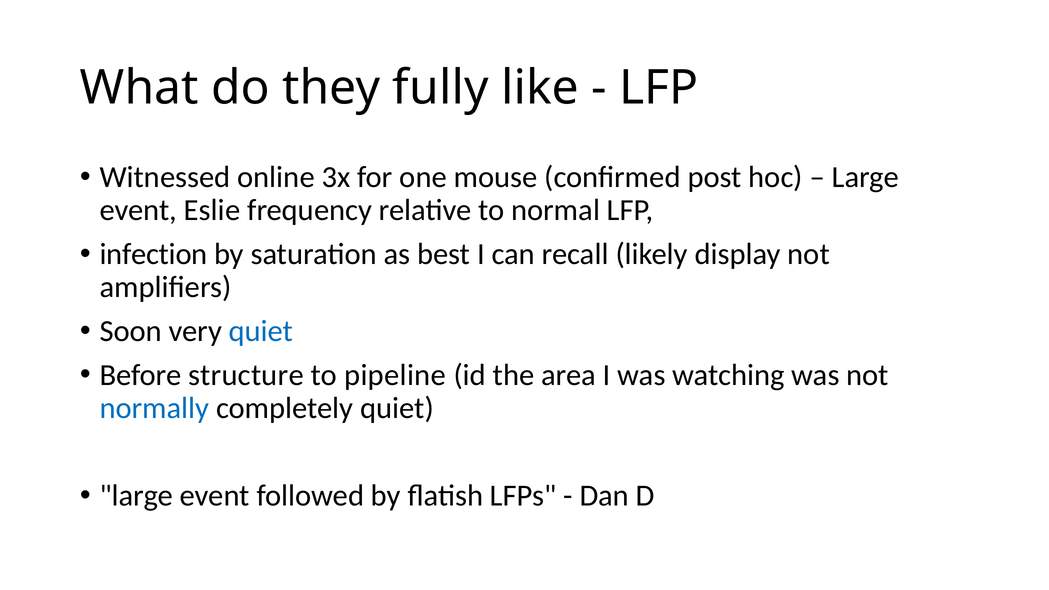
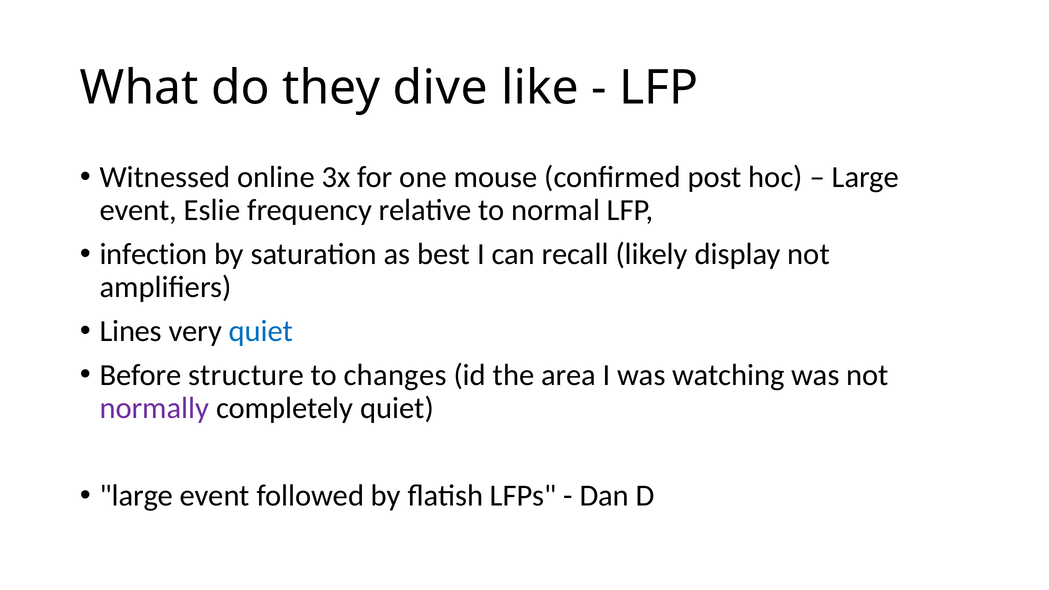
fully: fully -> dive
Soon: Soon -> Lines
pipeline: pipeline -> changes
normally colour: blue -> purple
